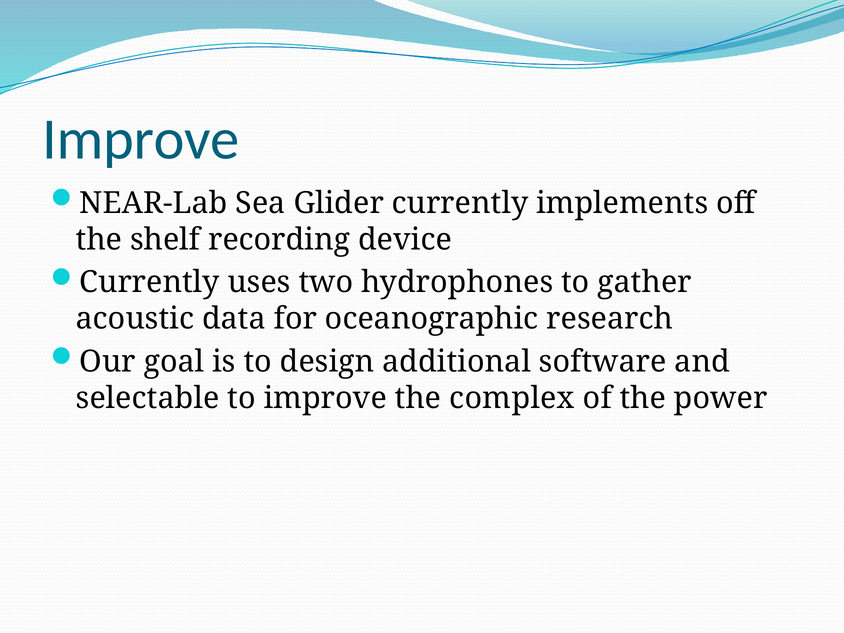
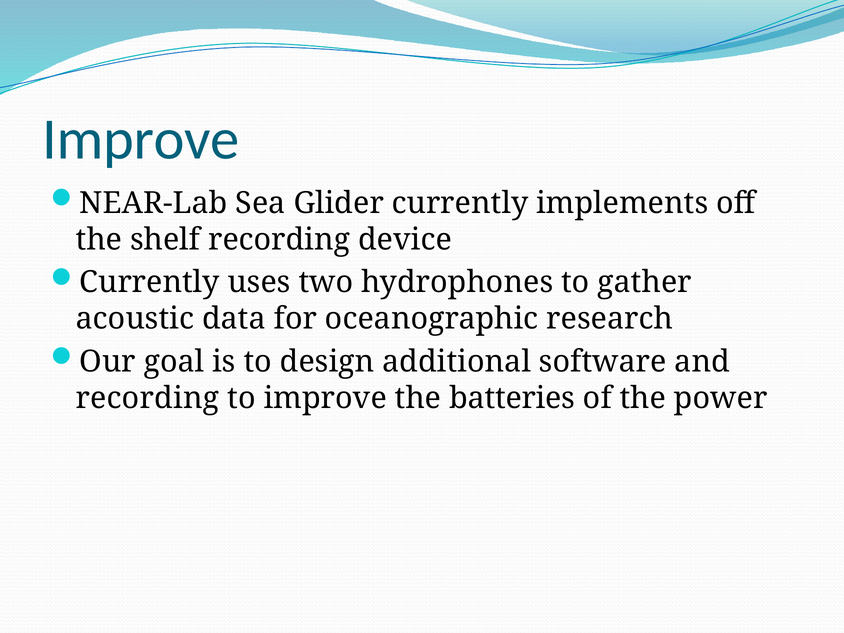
selectable at (148, 398): selectable -> recording
complex: complex -> batteries
